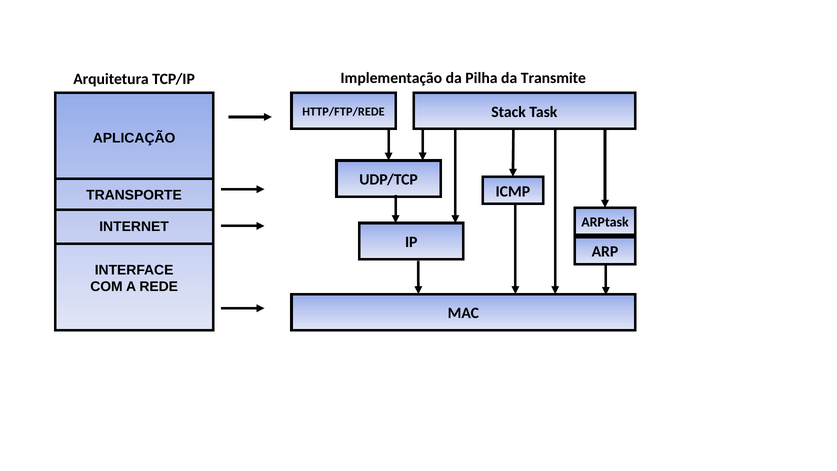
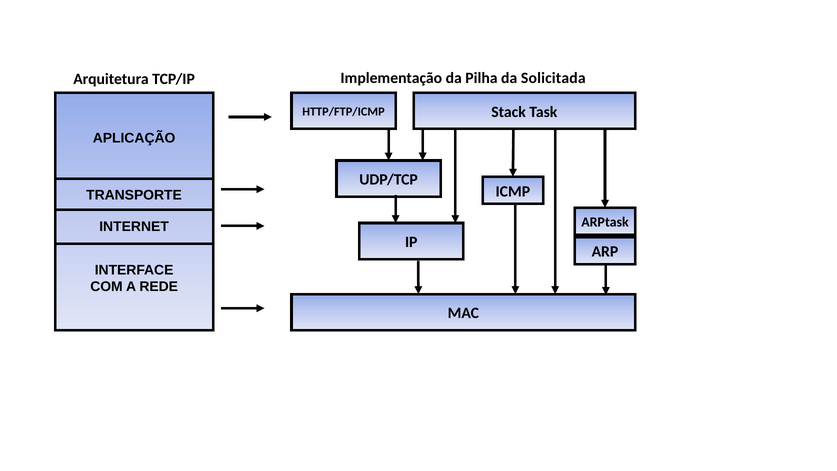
Transmite: Transmite -> Solicitada
HTTP/FTP/REDE: HTTP/FTP/REDE -> HTTP/FTP/ICMP
